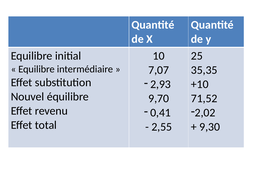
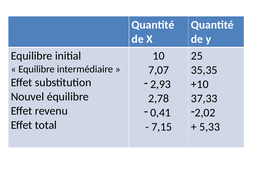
9,70: 9,70 -> 2,78
71,52: 71,52 -> 37,33
2,55: 2,55 -> 7,15
9,30: 9,30 -> 5,33
